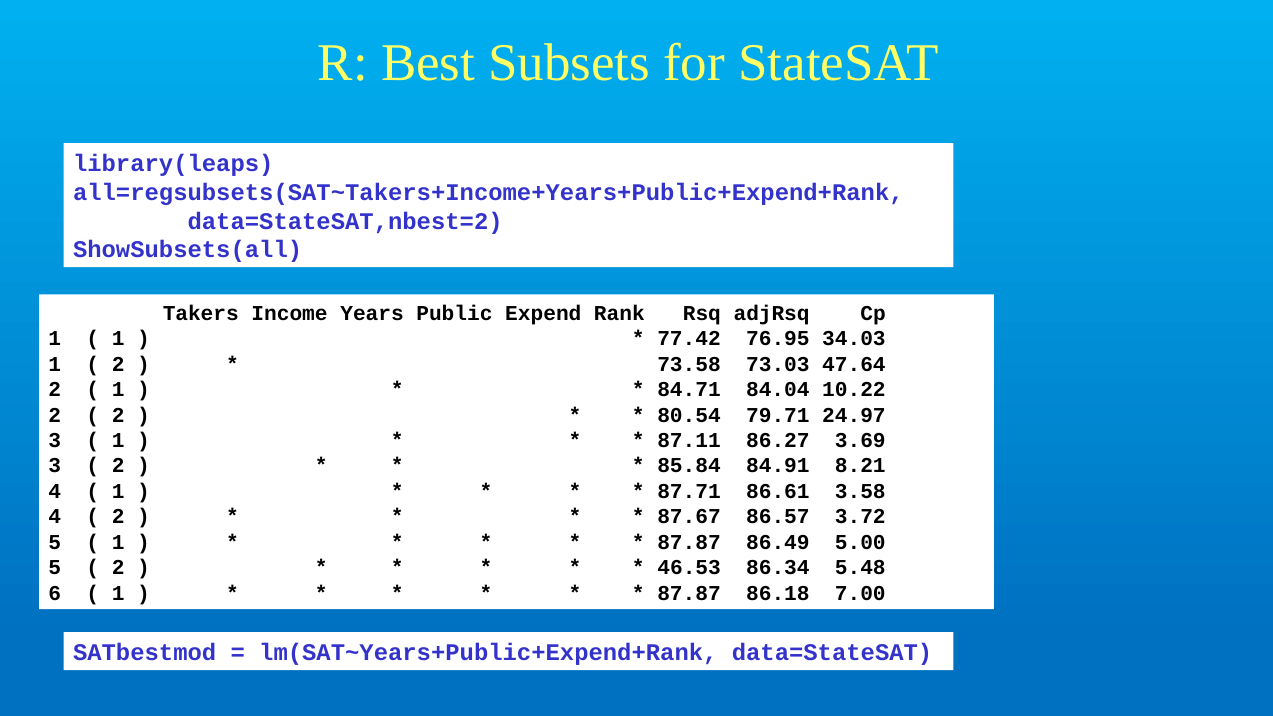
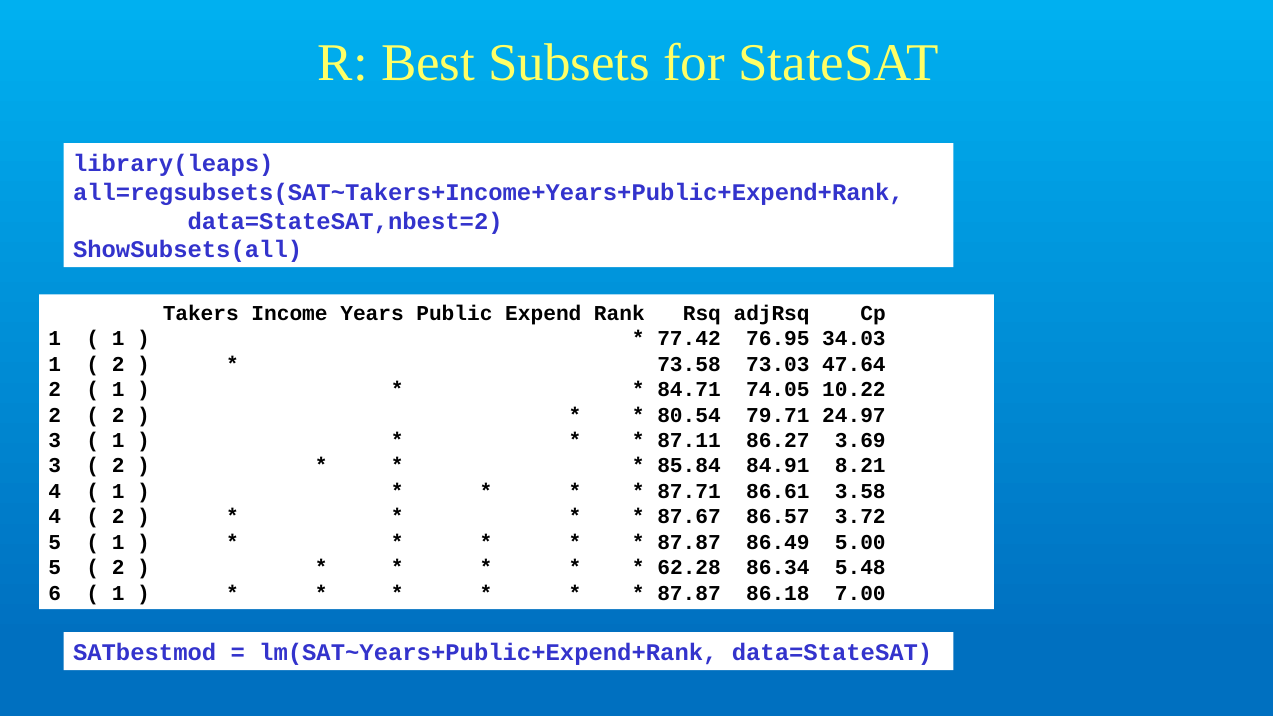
84.04: 84.04 -> 74.05
46.53: 46.53 -> 62.28
